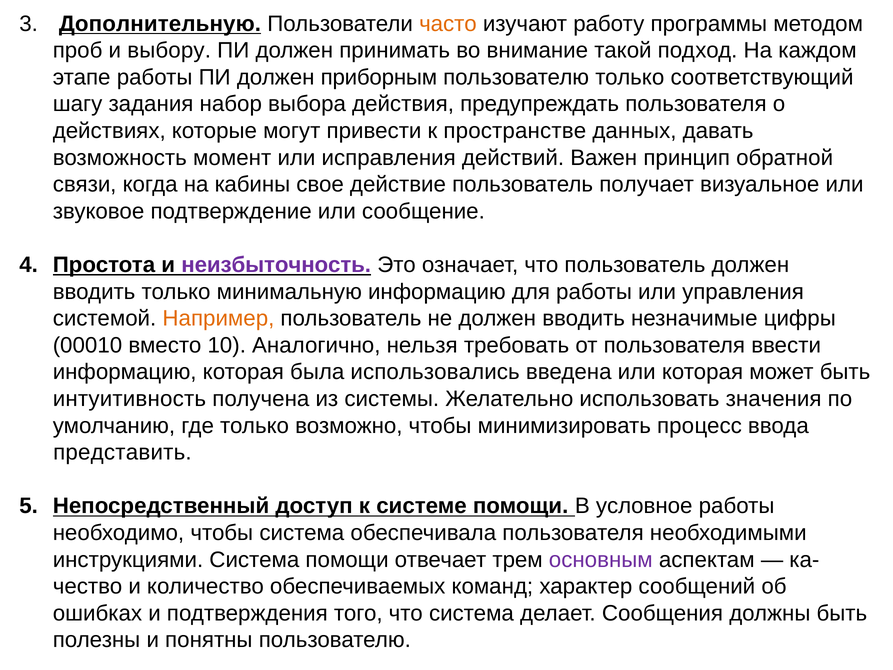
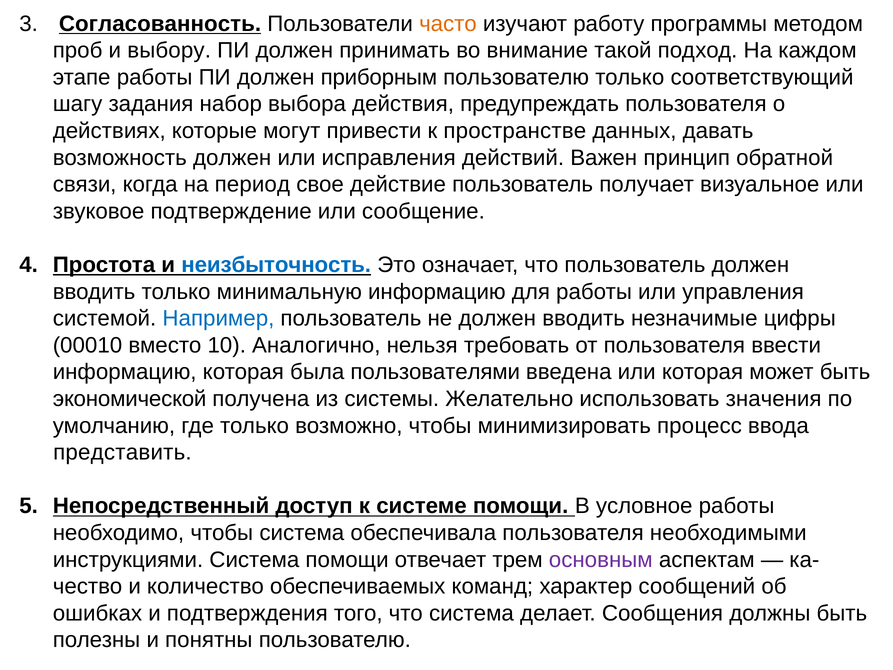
Дополнительную: Дополнительную -> Согласованность
возможность момент: момент -> должен
кабины: кабины -> период
неизбыточность colour: purple -> blue
Например colour: orange -> blue
использовались: использовались -> пользователями
интуитивность: интуитивность -> экономической
